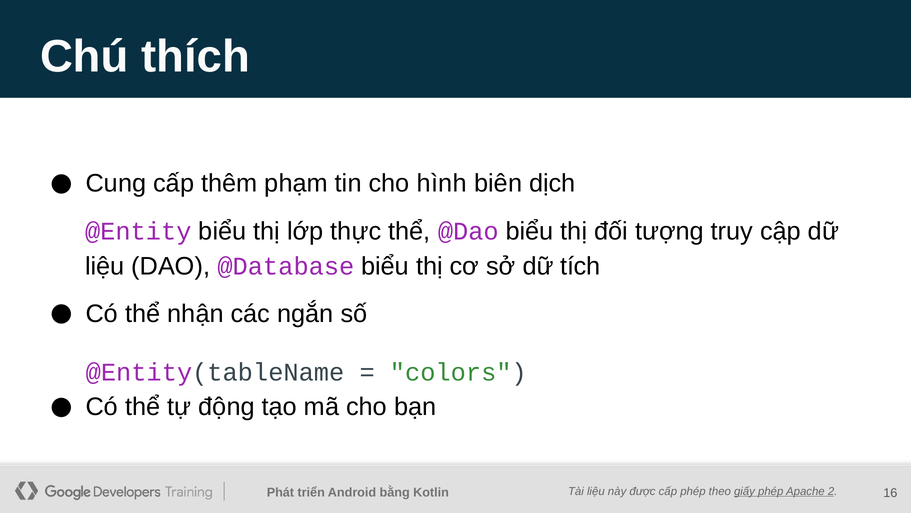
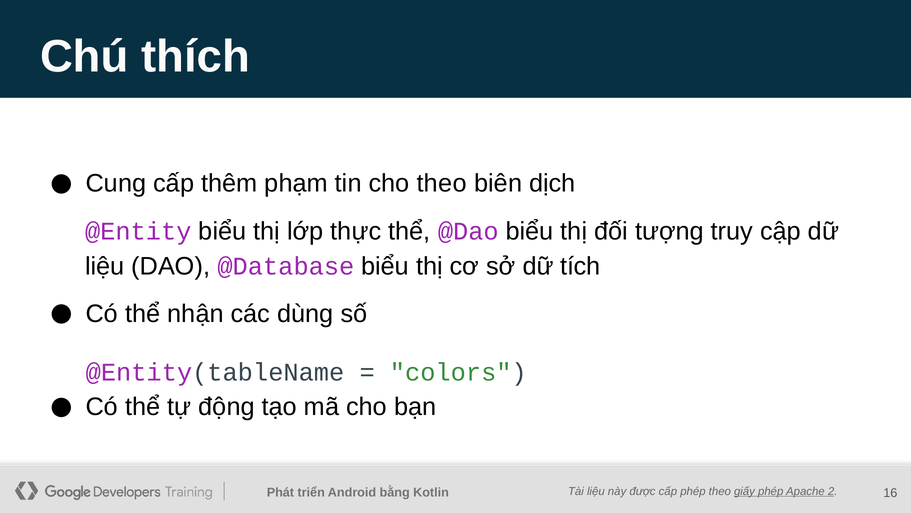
cho hình: hình -> theo
ngắn: ngắn -> dùng
